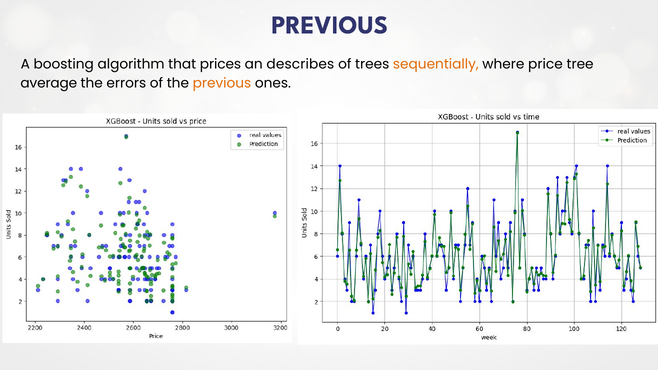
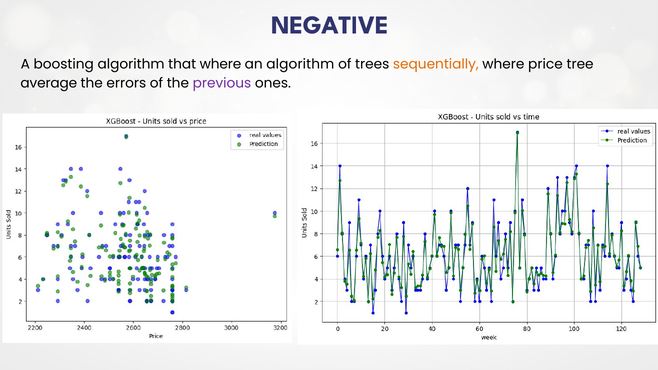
PREVIOUS at (330, 25): PREVIOUS -> NEGATIVE
that prices: prices -> where
an describes: describes -> algorithm
previous at (222, 83) colour: orange -> purple
